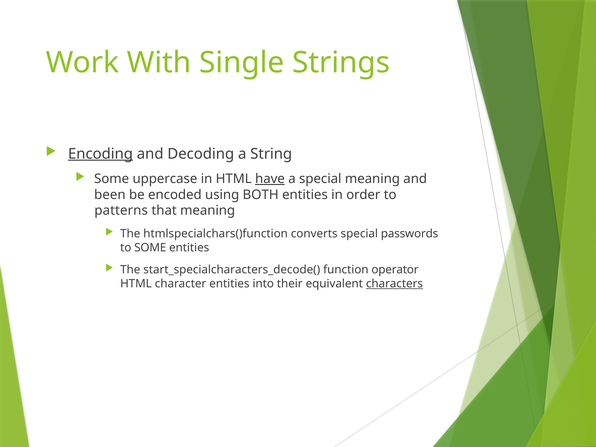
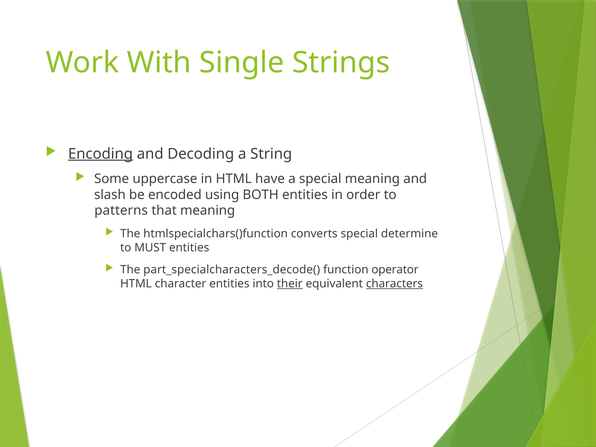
have underline: present -> none
been: been -> slash
passwords: passwords -> determine
to SOME: SOME -> MUST
start_specialcharacters_decode(: start_specialcharacters_decode( -> part_specialcharacters_decode(
their underline: none -> present
